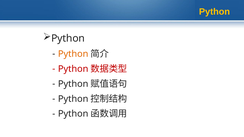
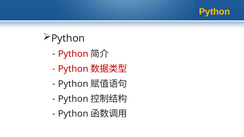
Python at (73, 54) colour: orange -> red
